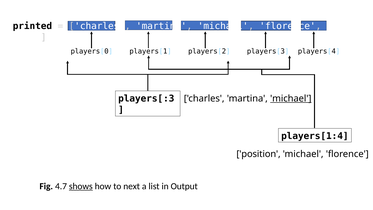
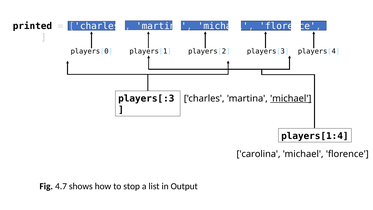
position: position -> carolina
shows underline: present -> none
next: next -> stop
